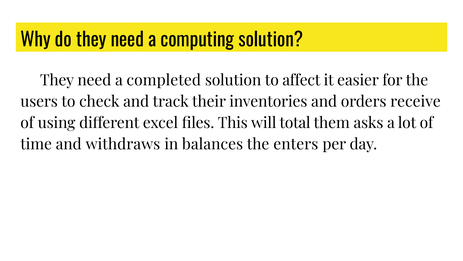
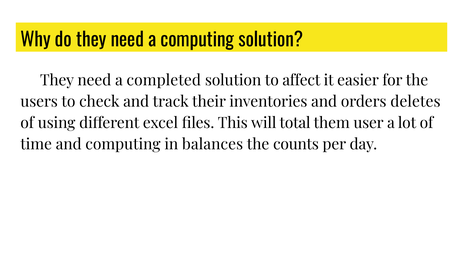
receive: receive -> deletes
asks: asks -> user
and withdraws: withdraws -> computing
enters: enters -> counts
